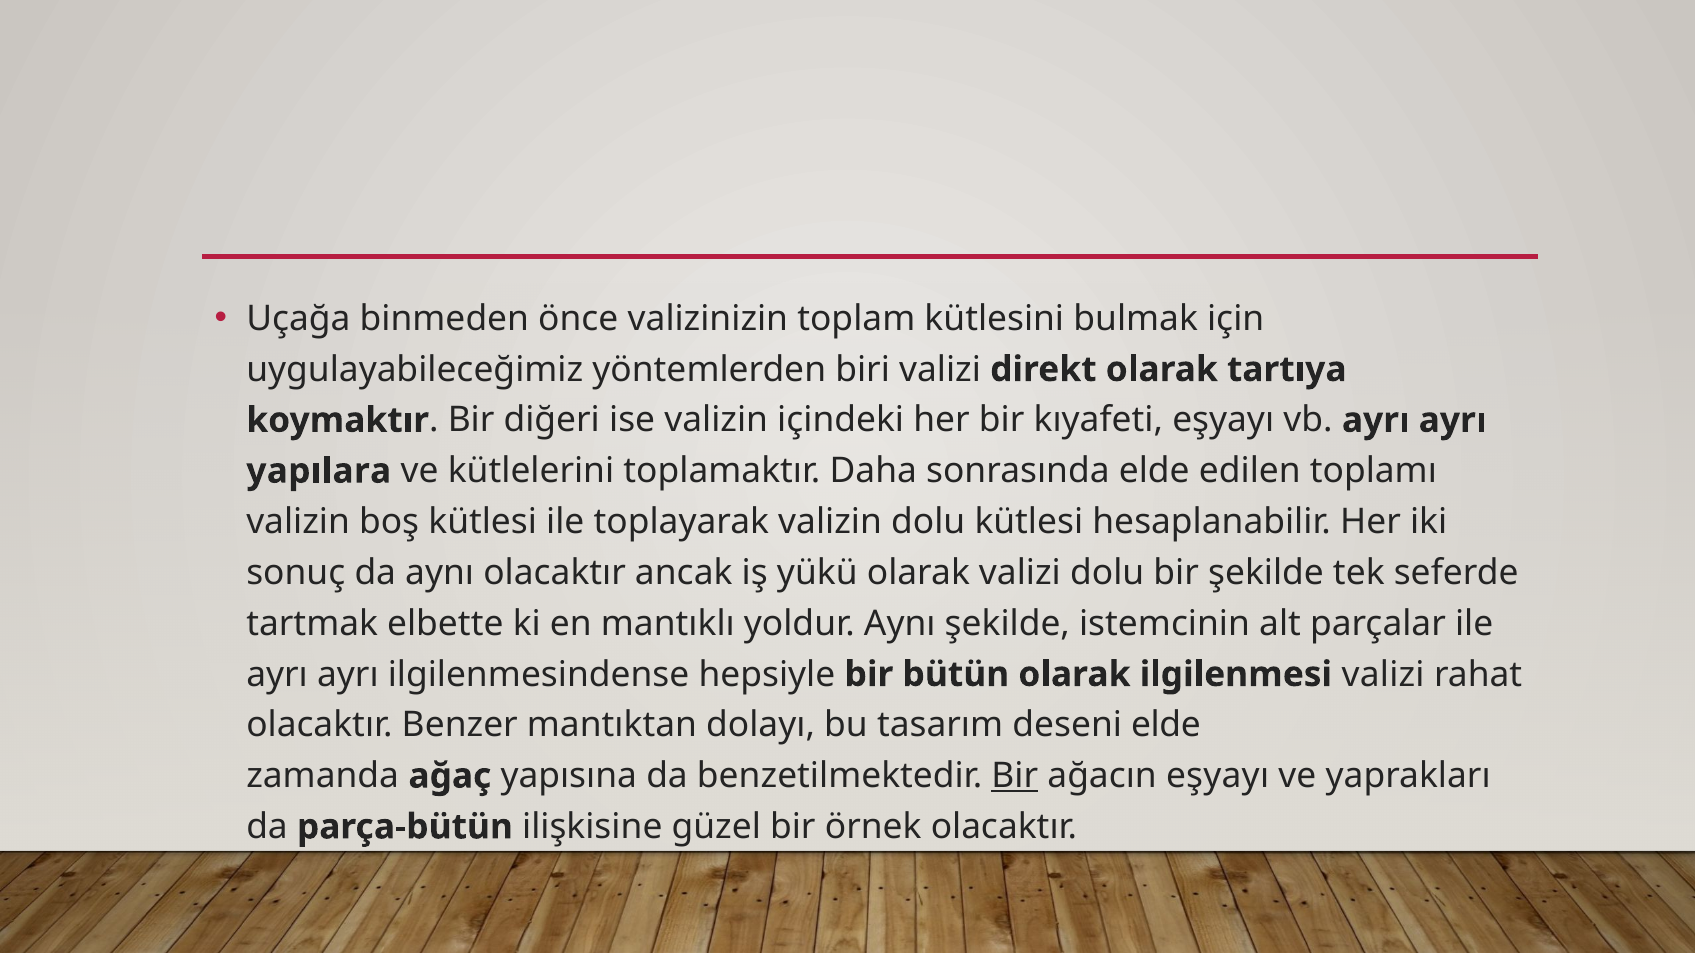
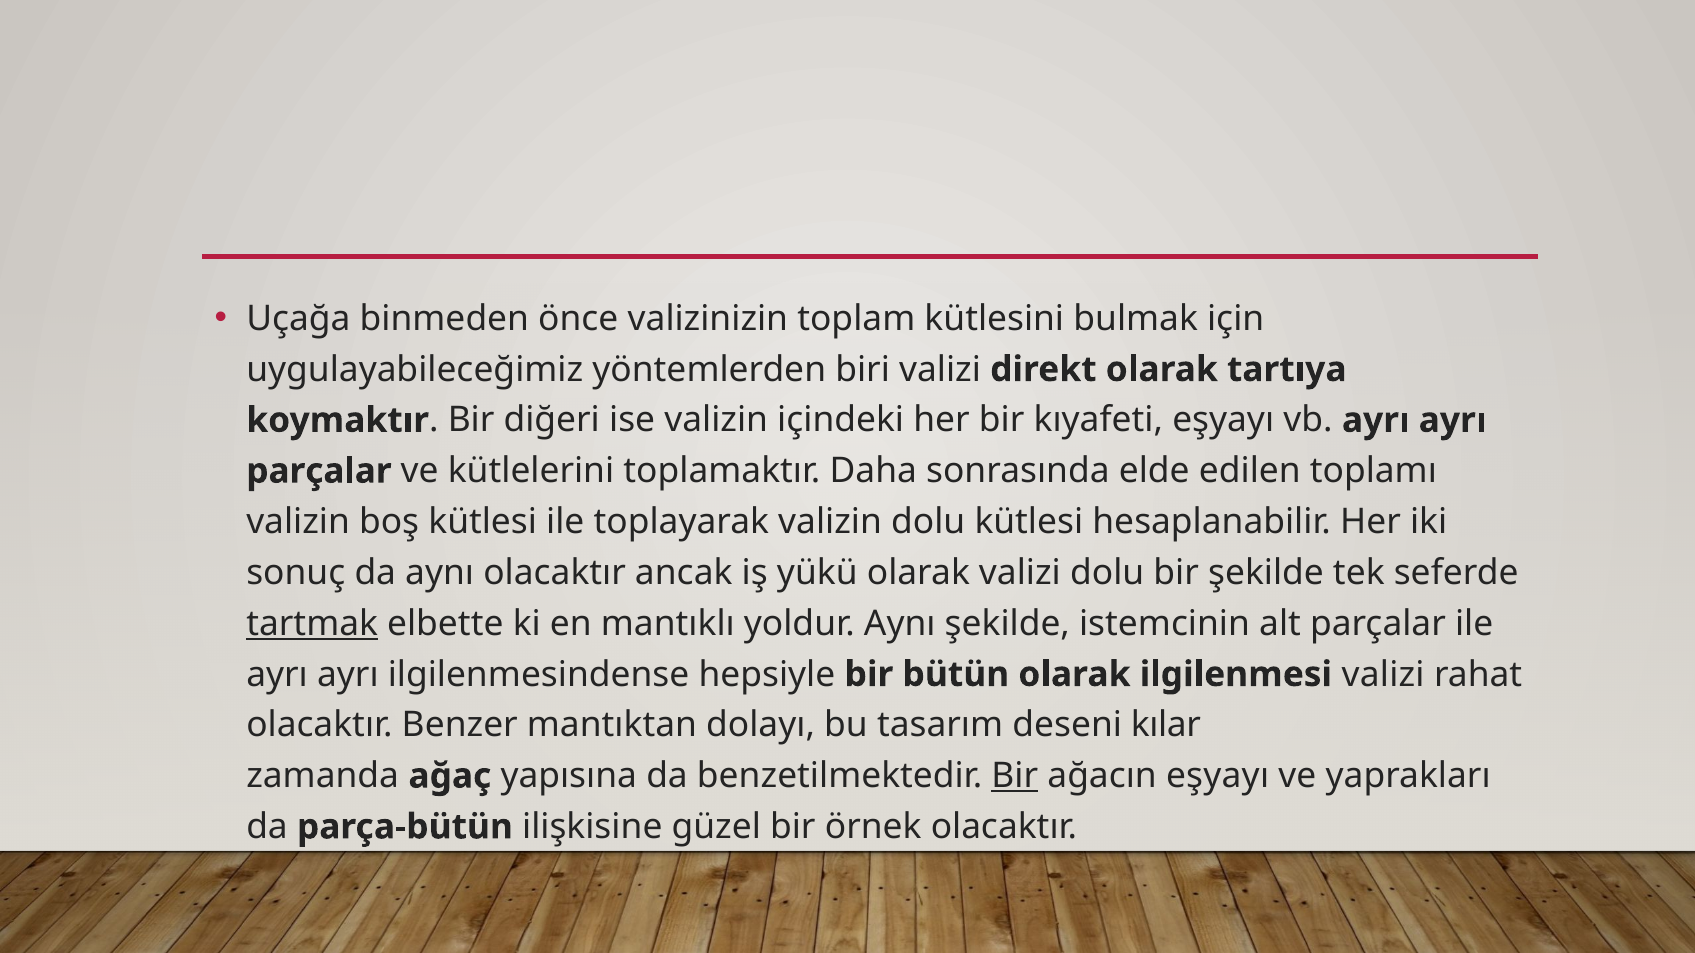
yapılara at (319, 471): yapılara -> parçalar
tartmak underline: none -> present
deseni elde: elde -> kılar
